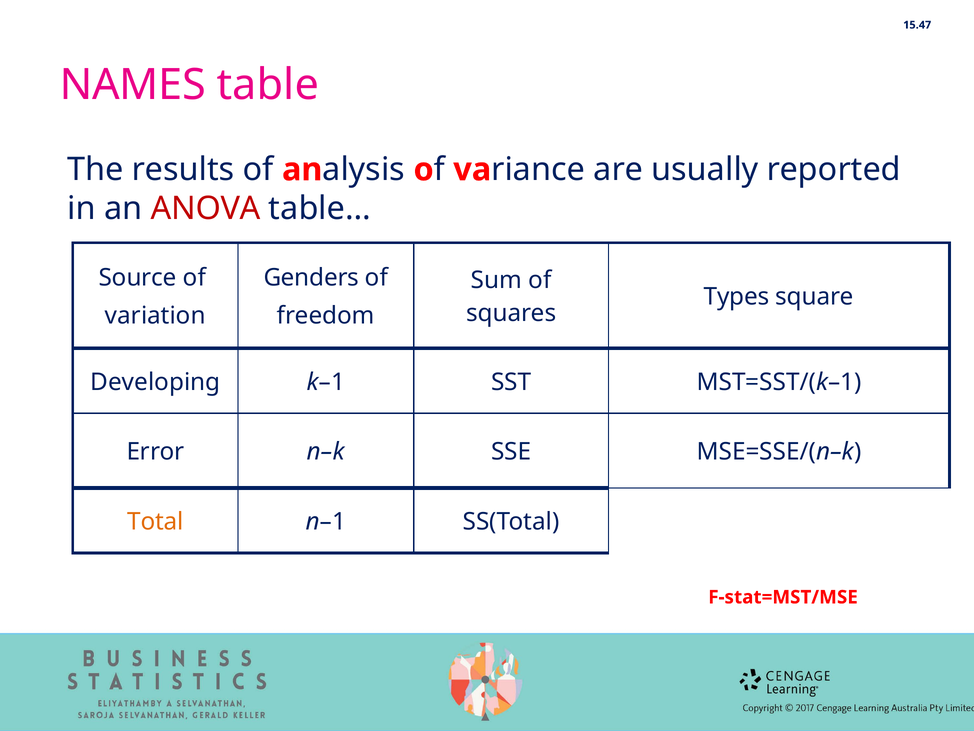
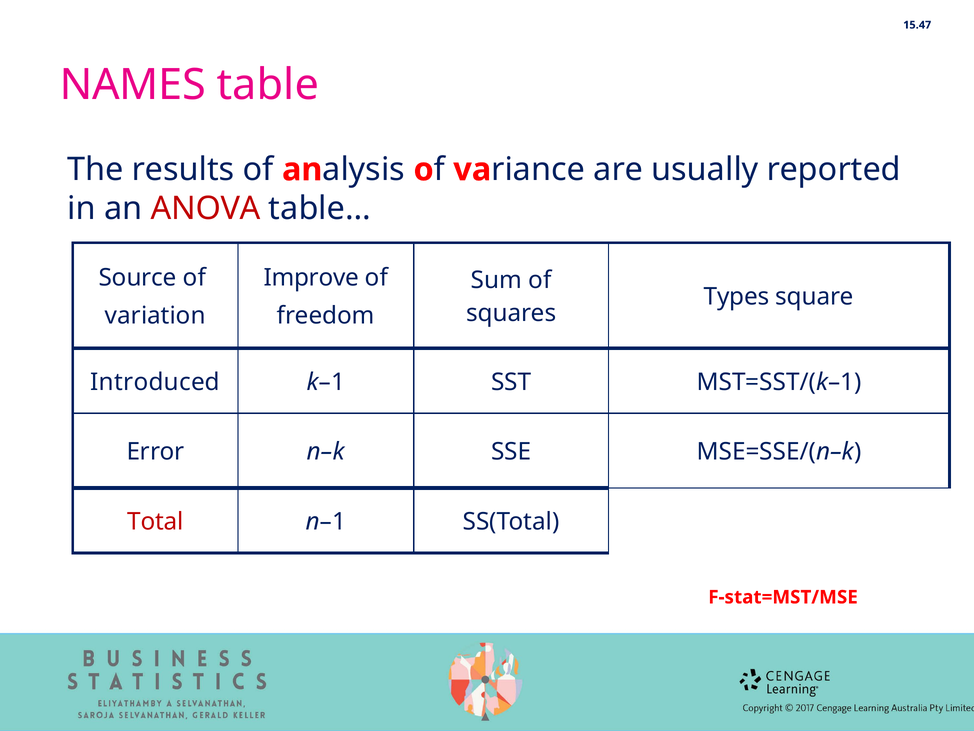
Genders: Genders -> Improve
Developing: Developing -> Introduced
Total colour: orange -> red
